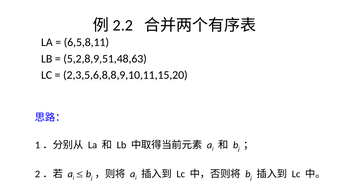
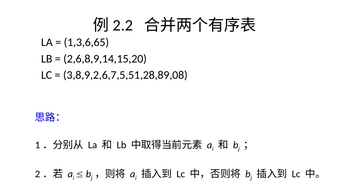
6,5,8,11: 6,5,8,11 -> 1,3,6,65
5,2,8,9,51,48,63: 5,2,8,9,51,48,63 -> 2,6,8,9,14,15,20
2,3,5,6,8,8,9,10,11,15,20: 2,3,5,6,8,8,9,10,11,15,20 -> 3,8,9,2,6,7,5,51,28,89,08
